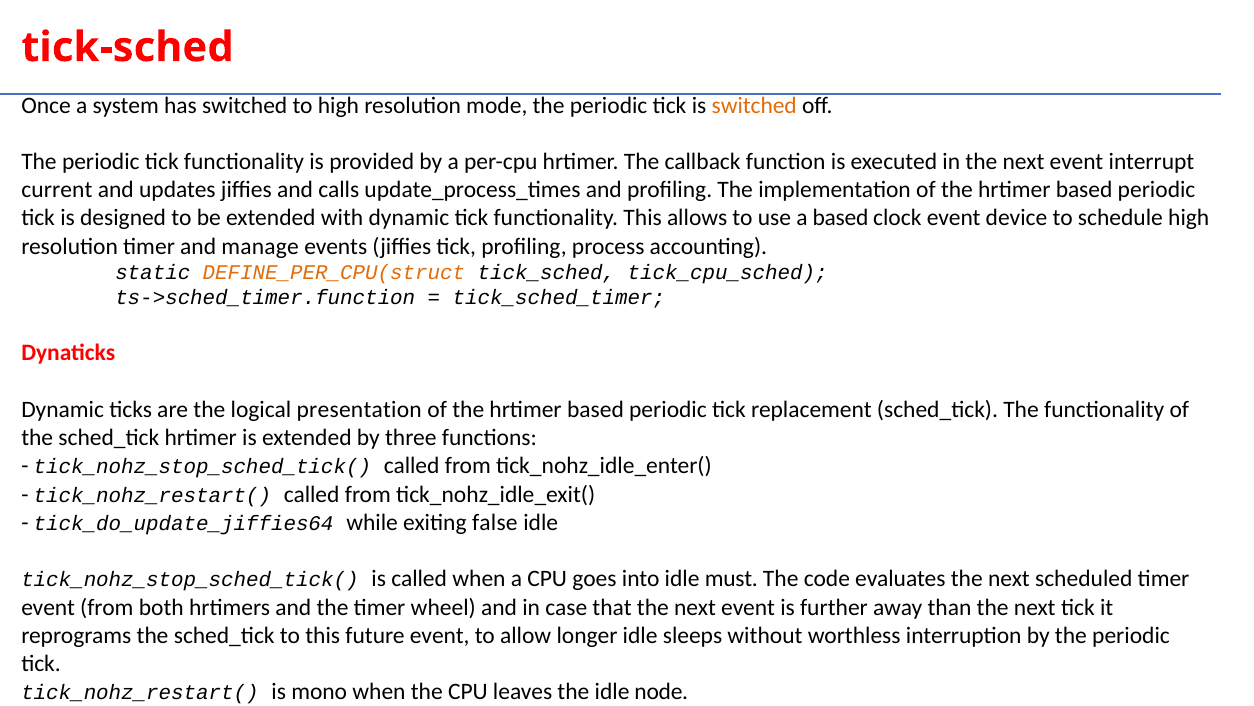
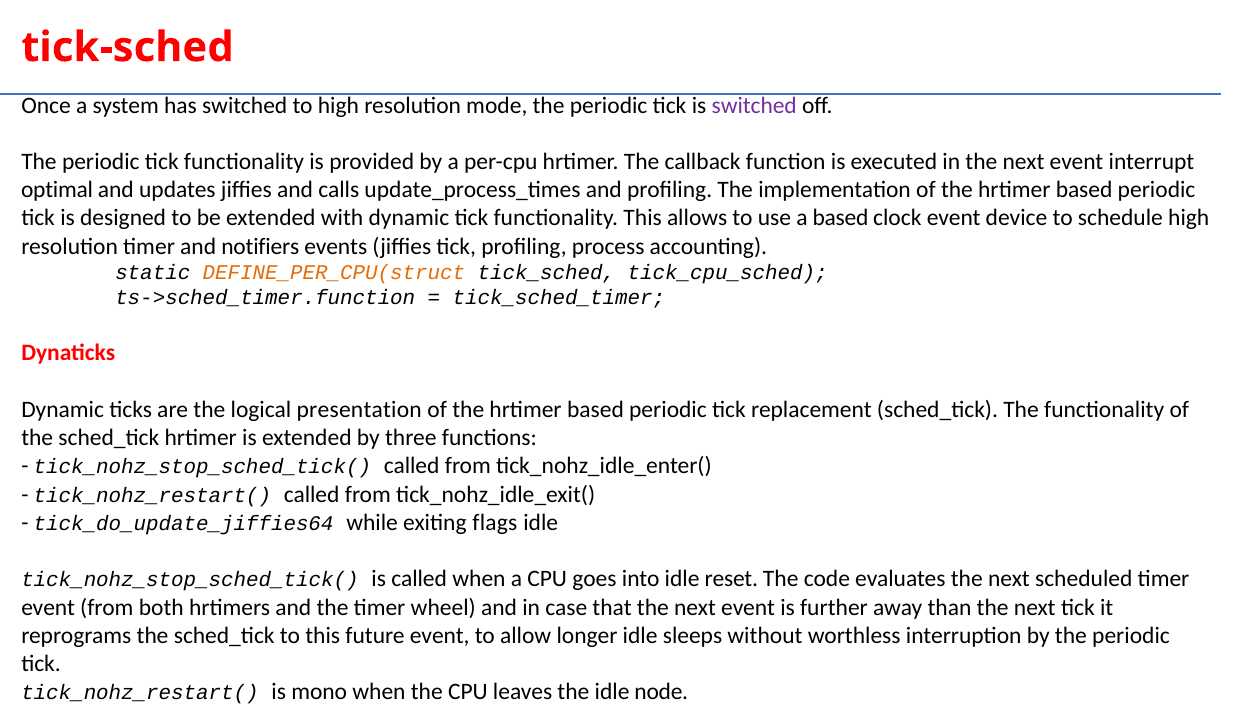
switched at (754, 105) colour: orange -> purple
current: current -> optimal
manage: manage -> notifiers
false: false -> flags
must: must -> reset
